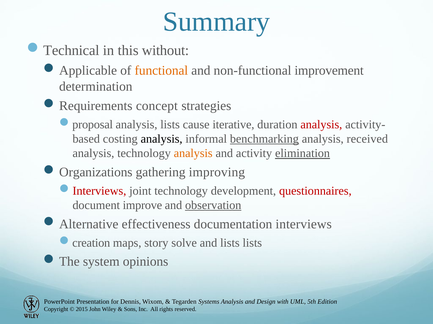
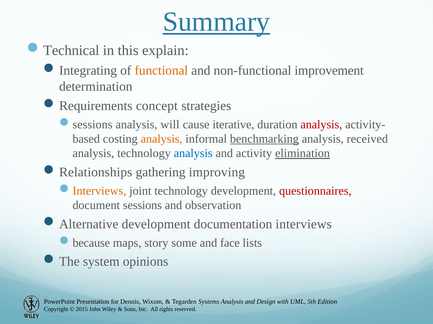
Summary underline: none -> present
without: without -> explain
Applicable: Applicable -> Integrating
proposal at (93, 125): proposal -> sessions
analysis lists: lists -> will
analysis at (162, 139) colour: black -> orange
analysis at (193, 154) colour: orange -> blue
Organizations: Organizations -> Relationships
Interviews at (99, 191) colour: red -> orange
document improve: improve -> sessions
observation underline: present -> none
Alternative effectiveness: effectiveness -> development
creation: creation -> because
solve: solve -> some
and lists: lists -> face
